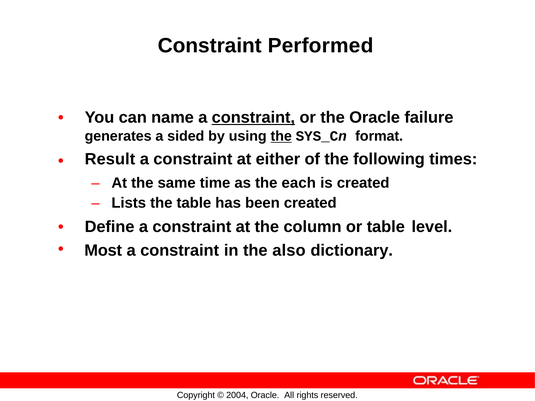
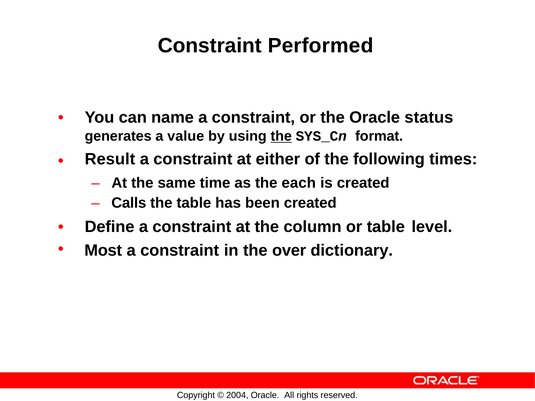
constraint at (253, 118) underline: present -> none
failure: failure -> status
sided: sided -> value
Lists: Lists -> Calls
also: also -> over
